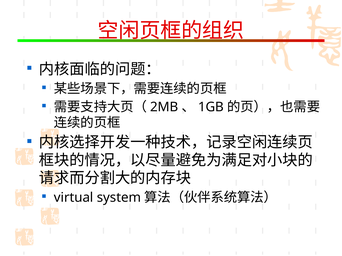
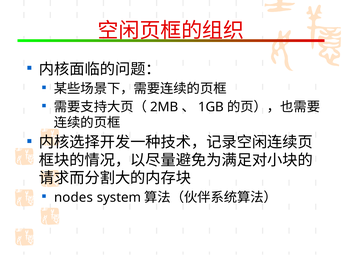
virtual: virtual -> nodes
